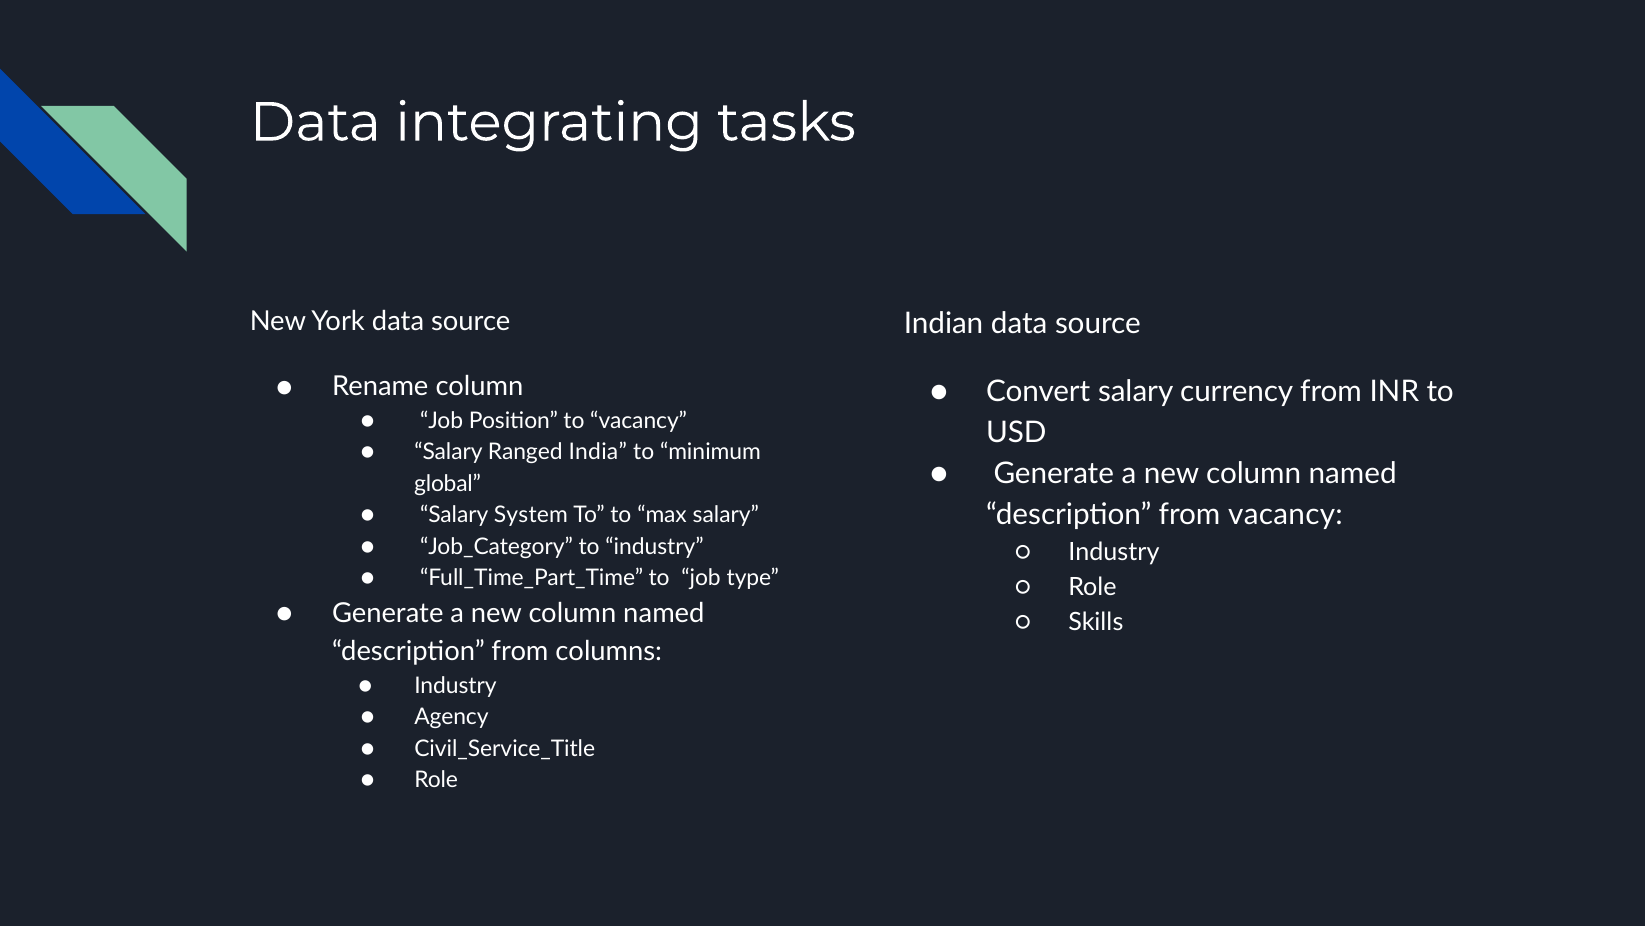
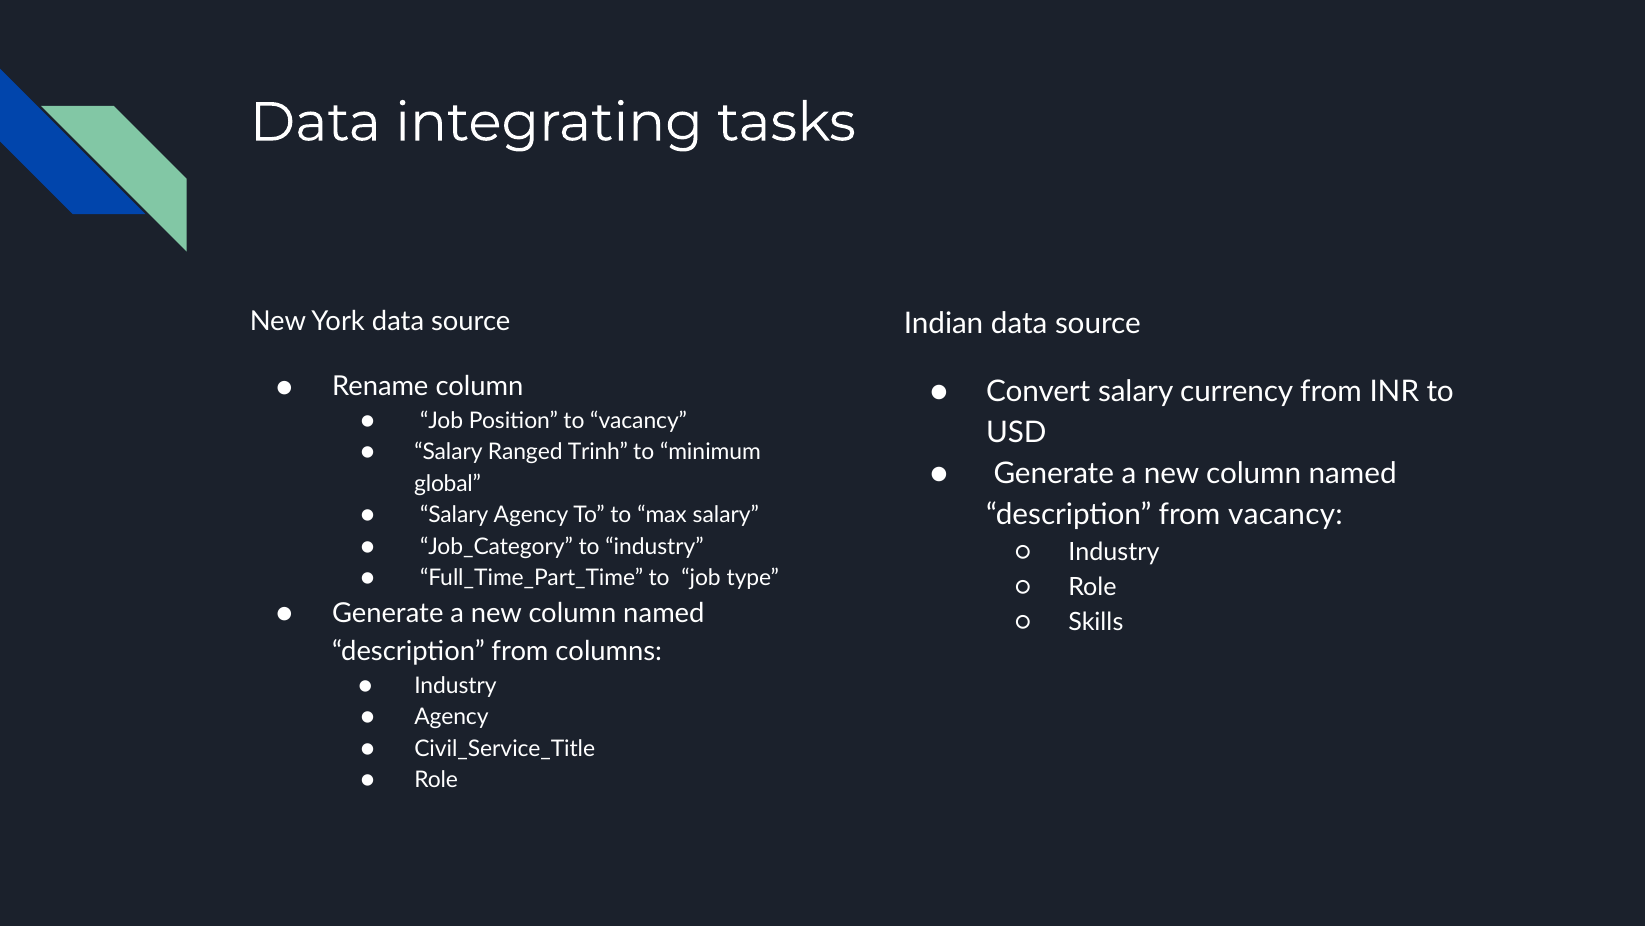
India: India -> Trinh
Salary System: System -> Agency
